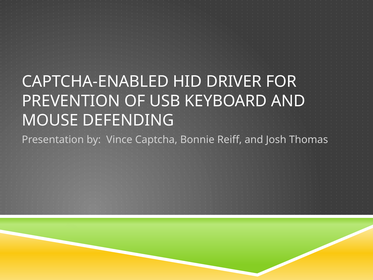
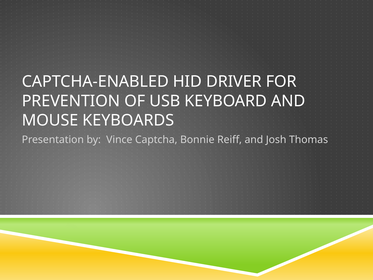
DEFENDING: DEFENDING -> KEYBOARDS
